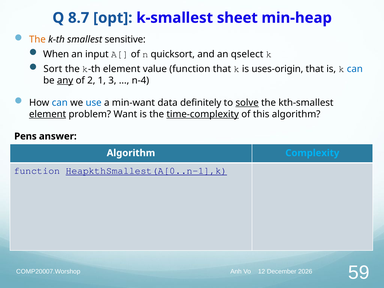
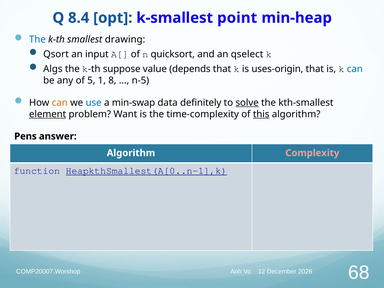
8.7: 8.7 -> 8.4
sheet: sheet -> point
The at (37, 39) colour: orange -> blue
sensitive: sensitive -> drawing
When: When -> Qsort
Sort: Sort -> Algs
element at (122, 69): element -> suppose
value function: function -> depends
any underline: present -> none
2: 2 -> 5
3: 3 -> 8
n-4: n-4 -> n-5
can at (60, 103) colour: blue -> orange
min-want: min-want -> min-swap
time-complexity underline: present -> none
this underline: none -> present
Complexity colour: light blue -> pink
59: 59 -> 68
